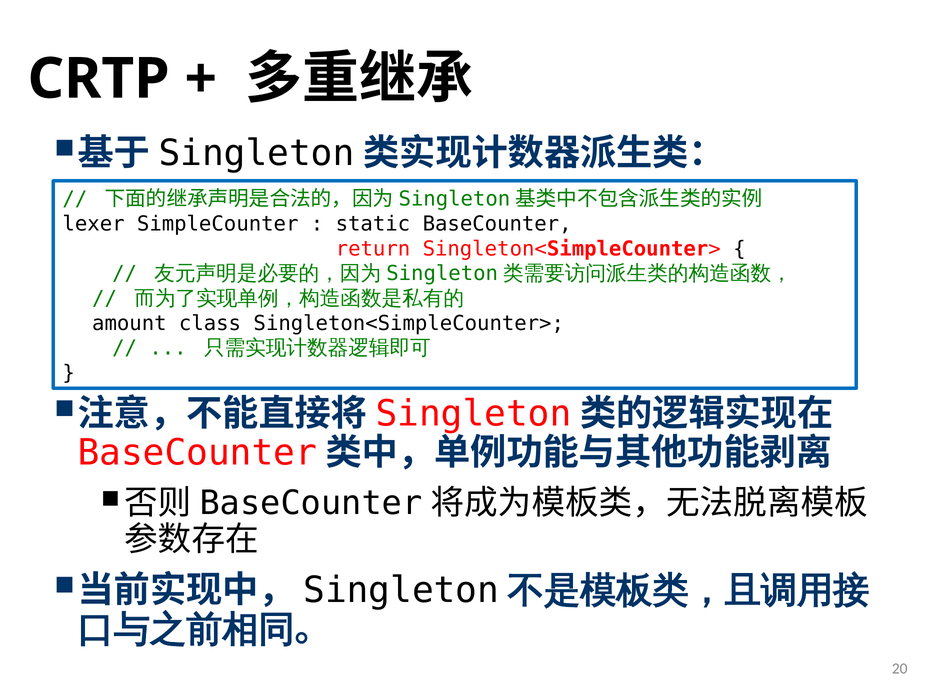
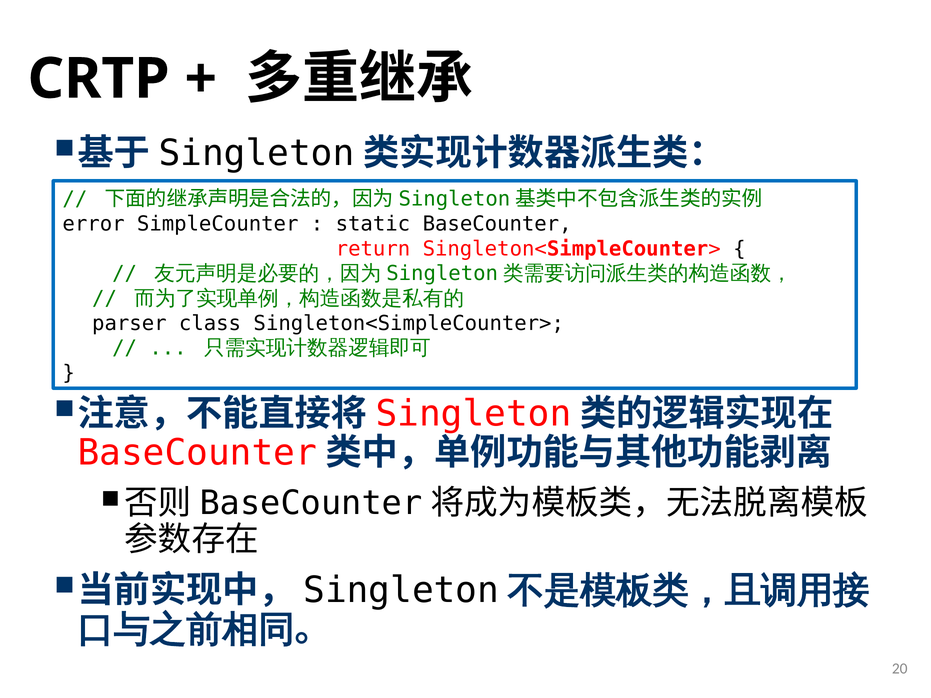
lexer: lexer -> error
amount: amount -> parser
